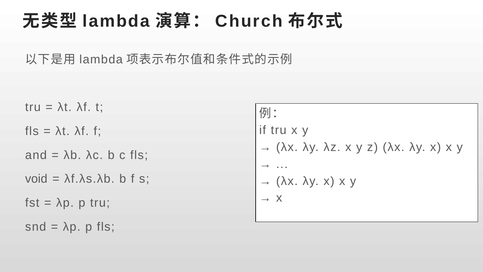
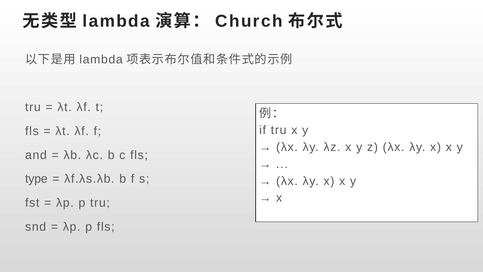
void: void -> type
